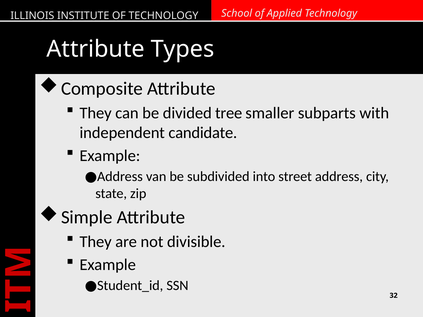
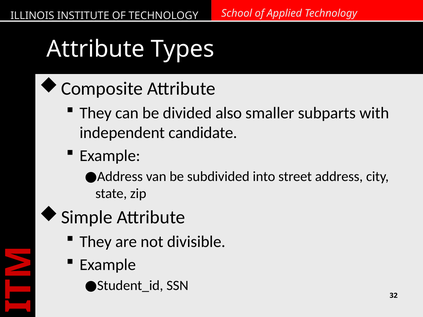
tree: tree -> also
